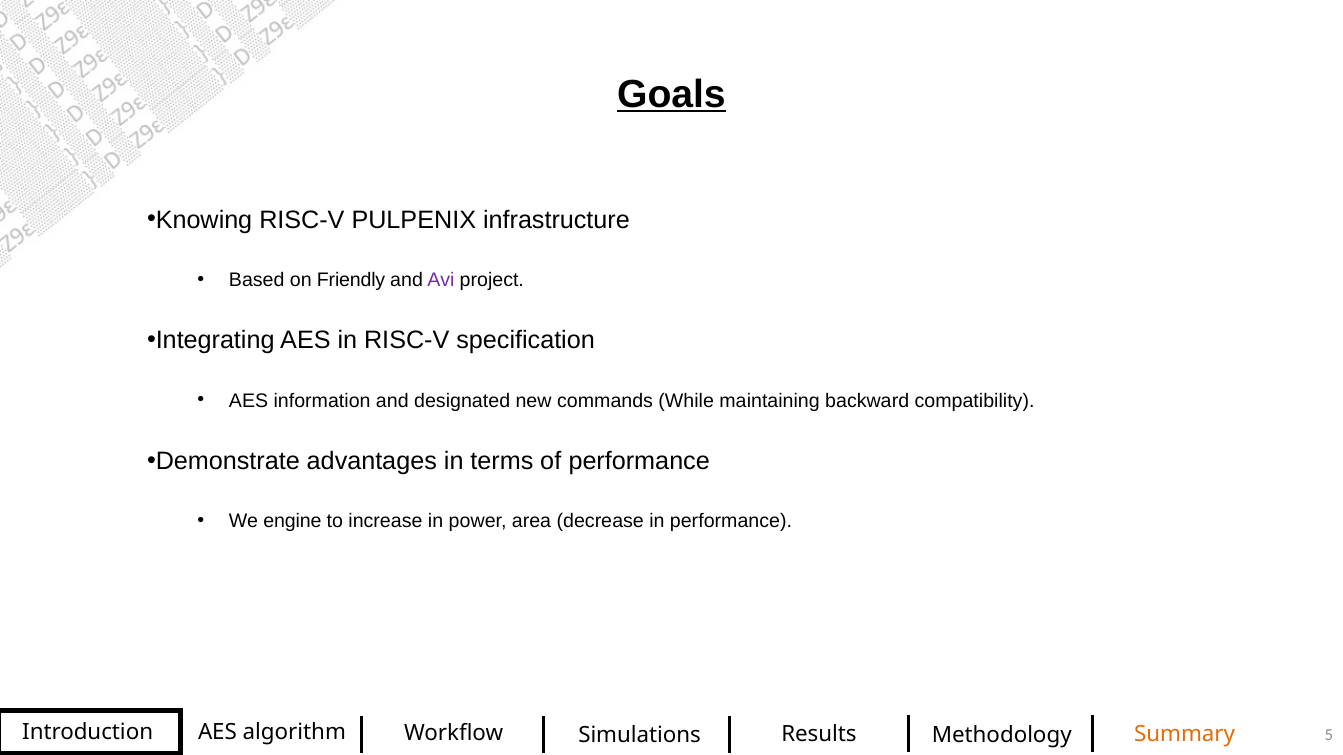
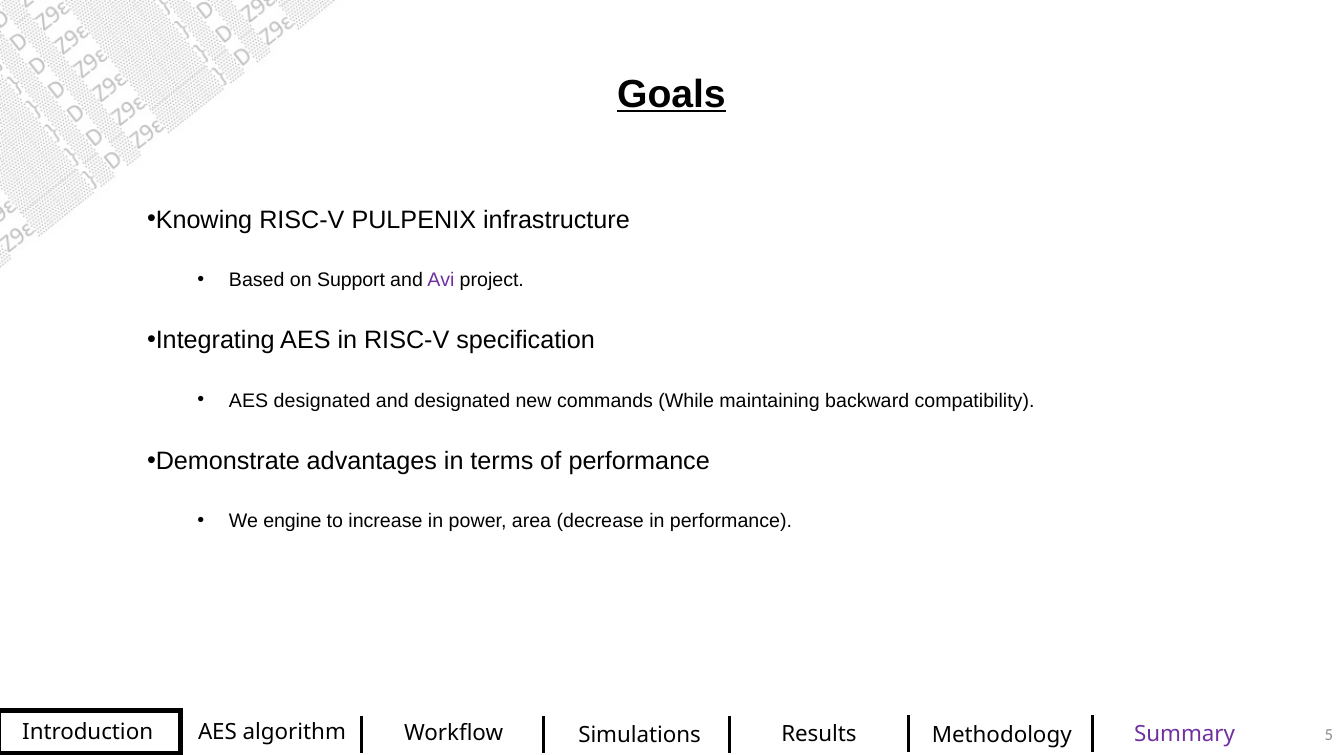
Friendly: Friendly -> Support
AES information: information -> designated
Summary colour: orange -> purple
